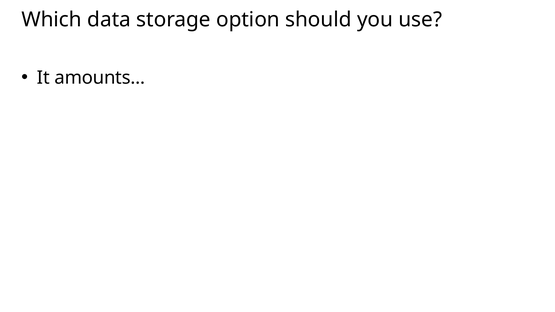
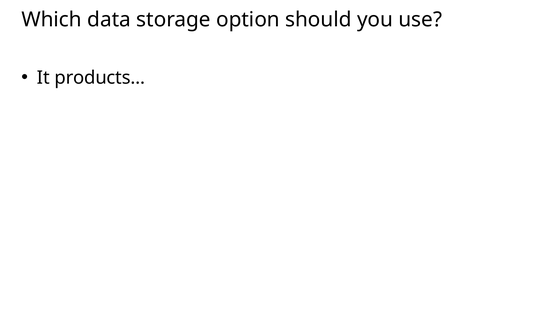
amounts…: amounts… -> products…
